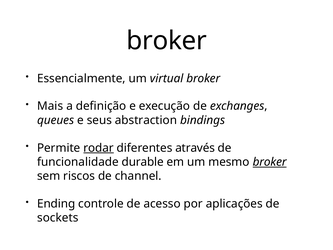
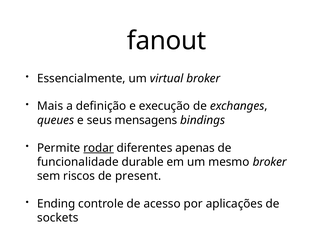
broker at (167, 41): broker -> fanout
abstraction: abstraction -> mensagens
através: através -> apenas
broker at (270, 162) underline: present -> none
channel: channel -> present
